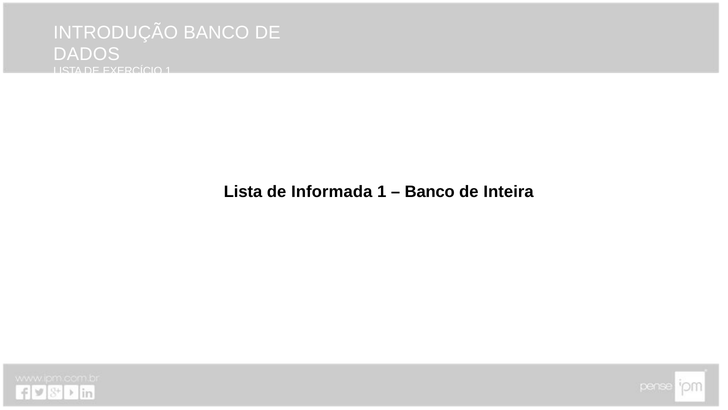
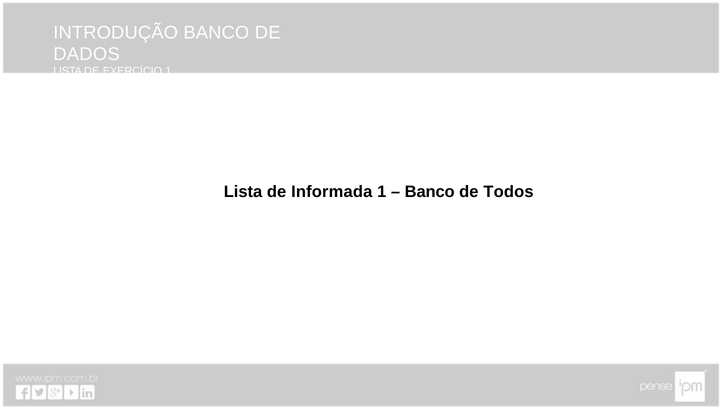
Inteira: Inteira -> Todos
